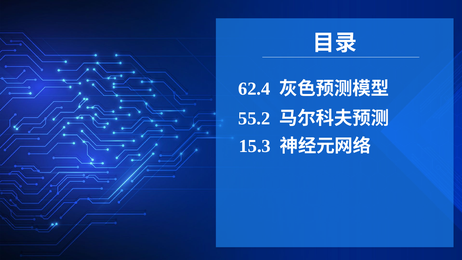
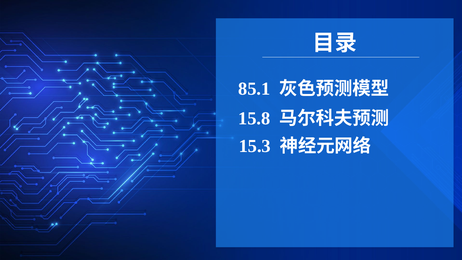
62.4: 62.4 -> 85.1
55.2: 55.2 -> 15.8
